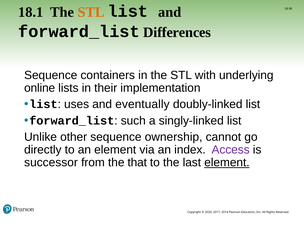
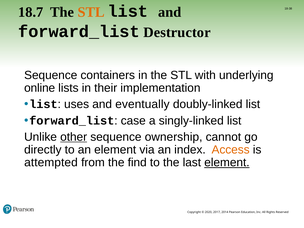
18.1: 18.1 -> 18.7
Differences: Differences -> Destructor
such: such -> case
other underline: none -> present
Access colour: purple -> orange
successor: successor -> attempted
that: that -> find
